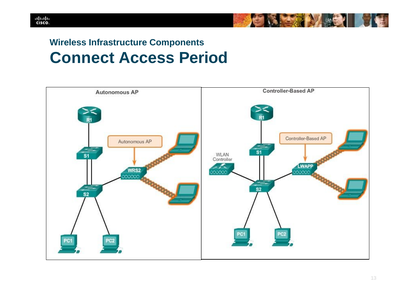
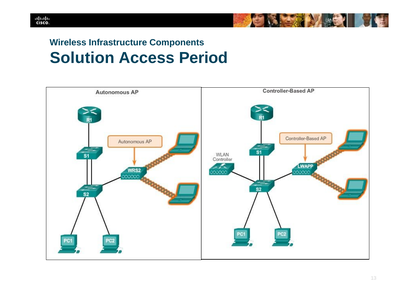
Connect: Connect -> Solution
